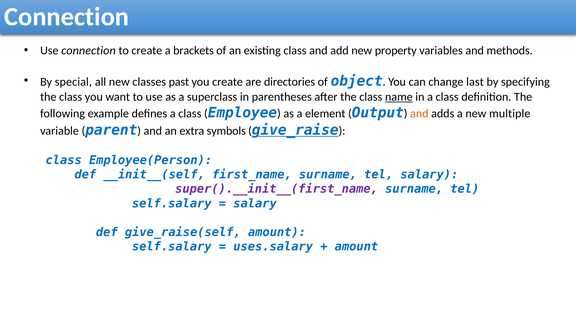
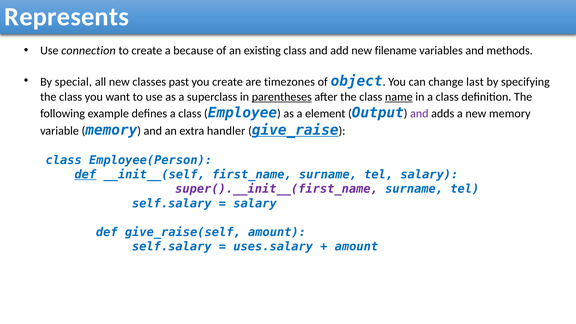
Connection at (67, 17): Connection -> Represents
brackets: brackets -> because
property: property -> filename
directories: directories -> timezones
parentheses underline: none -> present
and at (419, 114) colour: orange -> purple
new multiple: multiple -> memory
parent at (111, 130): parent -> memory
symbols: symbols -> handler
def at (85, 175) underline: none -> present
